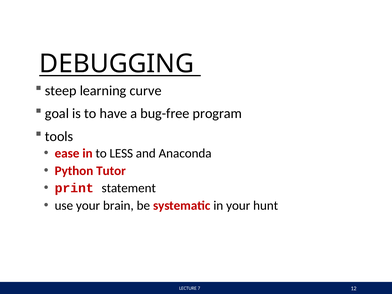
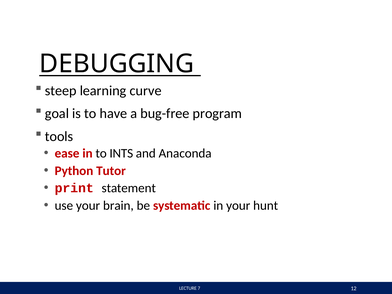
LESS: LESS -> INTS
